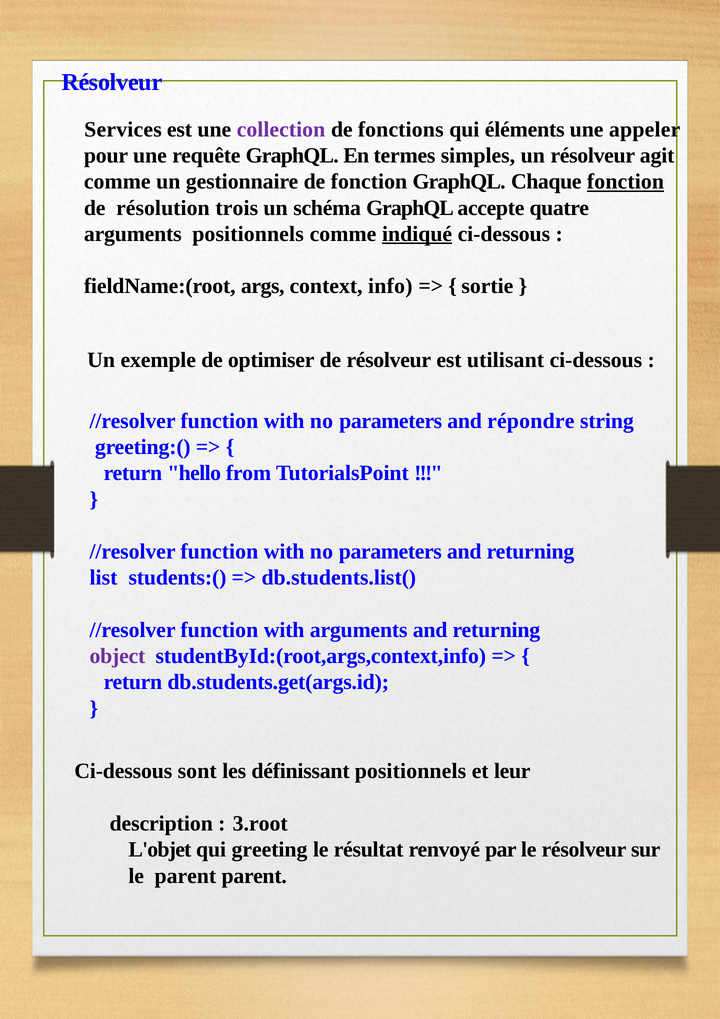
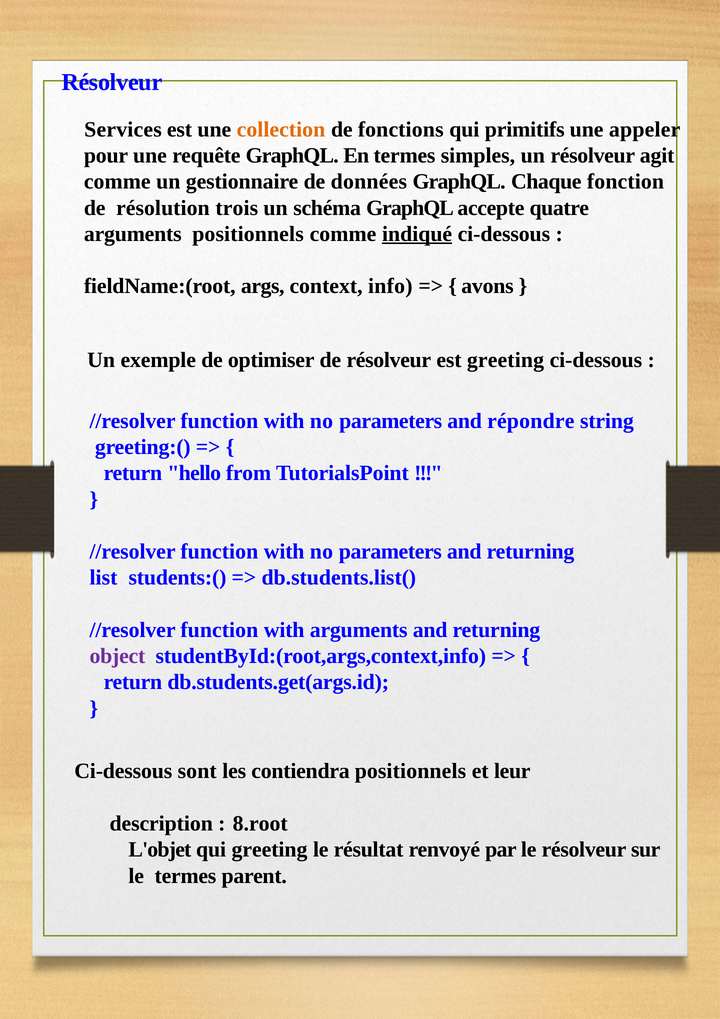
collection colour: purple -> orange
éléments: éléments -> primitifs
de fonction: fonction -> données
fonction at (626, 182) underline: present -> none
sortie: sortie -> avons
est utilisant: utilisant -> greeting
définissant: définissant -> contiendra
3.root: 3.root -> 8.root
le parent: parent -> termes
